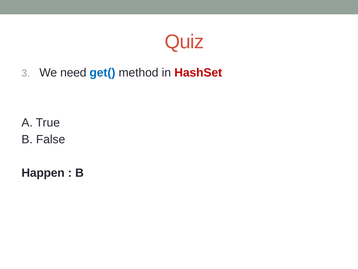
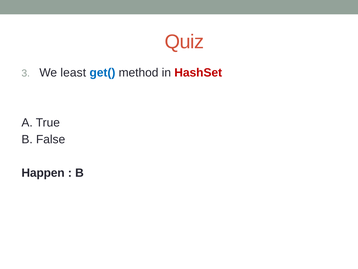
need: need -> least
